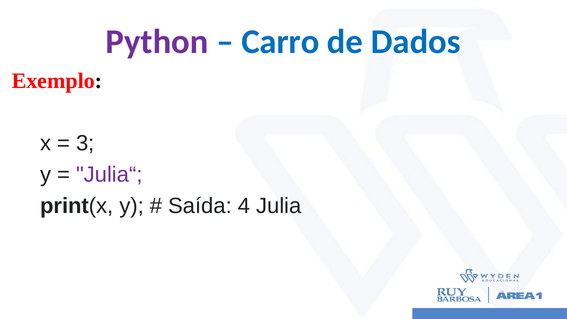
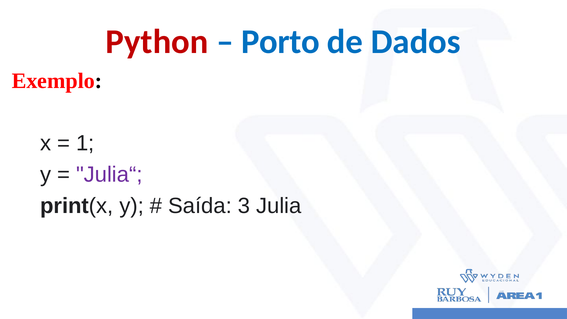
Python colour: purple -> red
Carro: Carro -> Porto
3: 3 -> 1
4: 4 -> 3
